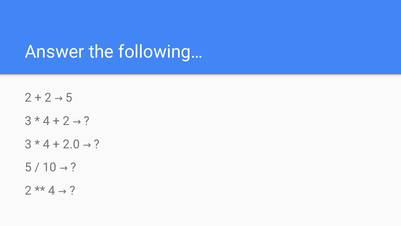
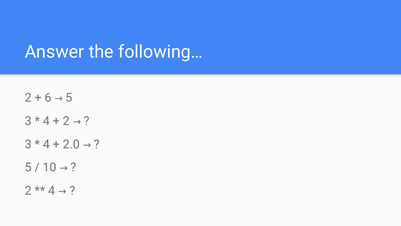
2 at (48, 98): 2 -> 6
